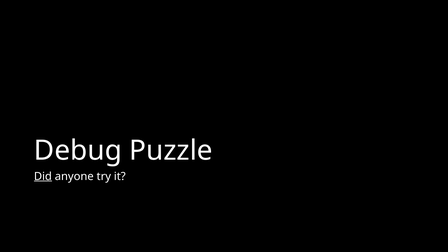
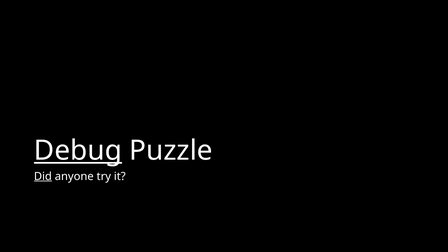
Debug underline: none -> present
